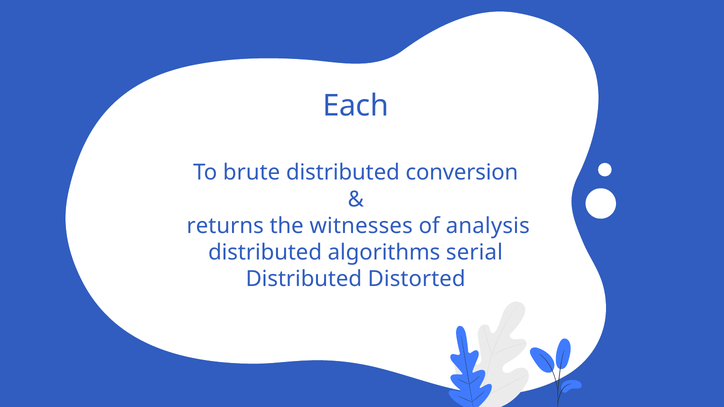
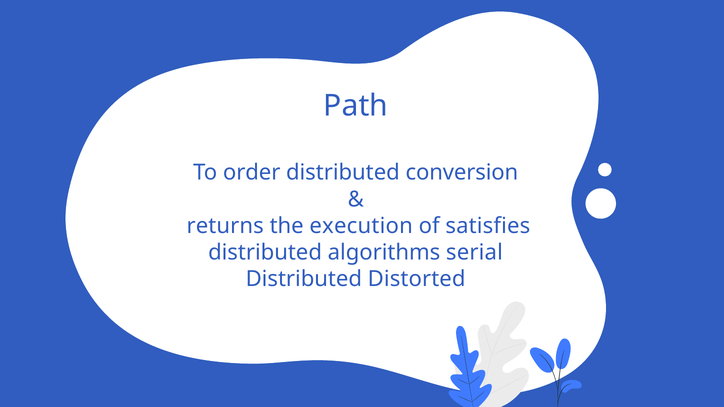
Each: Each -> Path
brute: brute -> order
witnesses: witnesses -> execution
analysis: analysis -> satisfies
